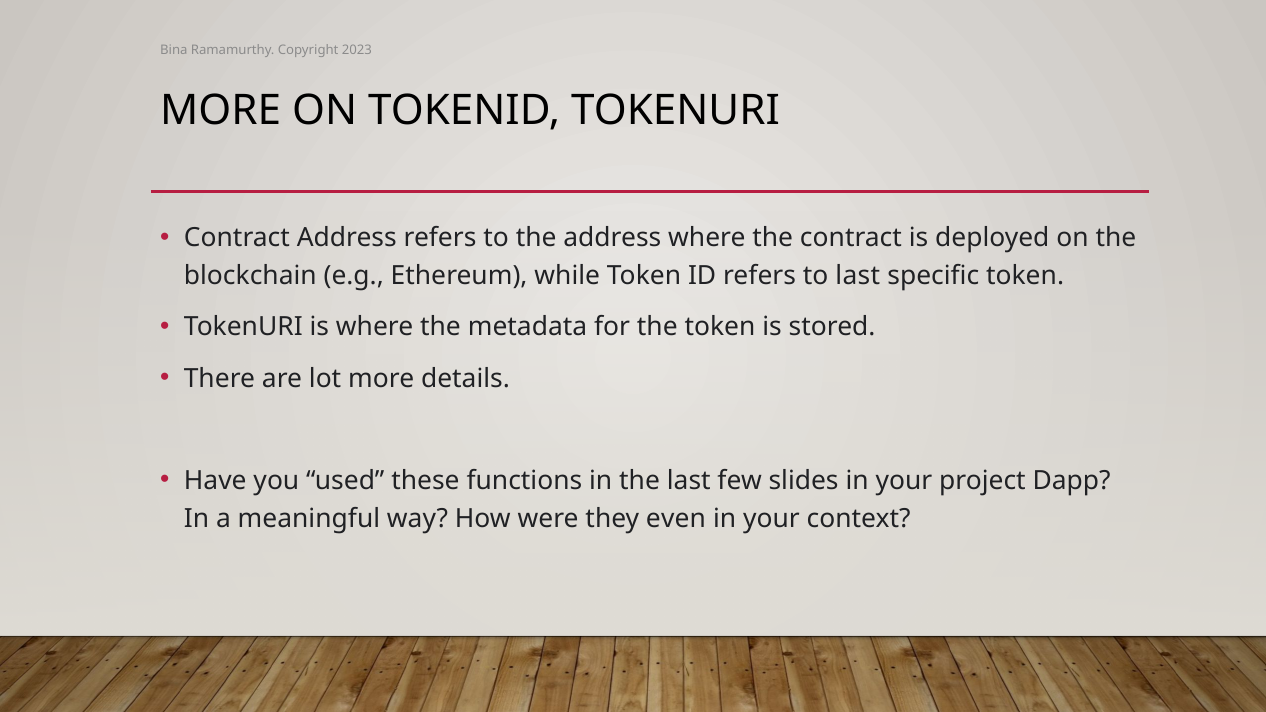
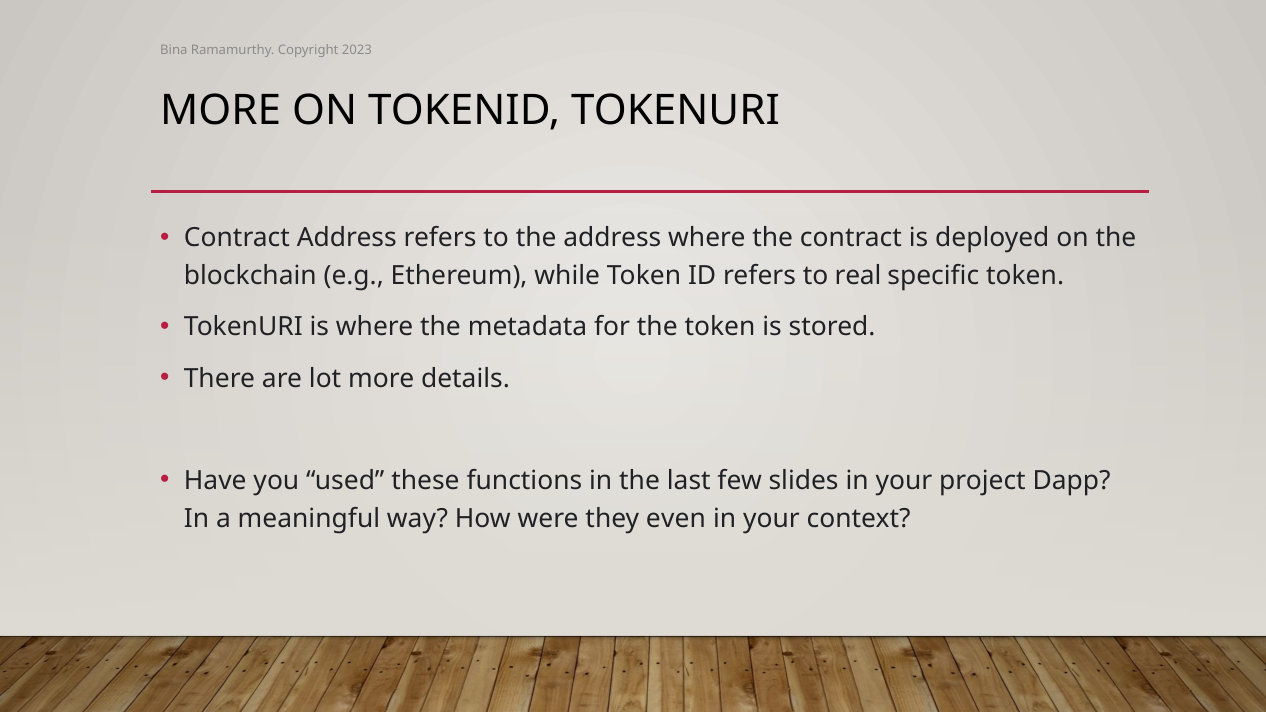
to last: last -> real
